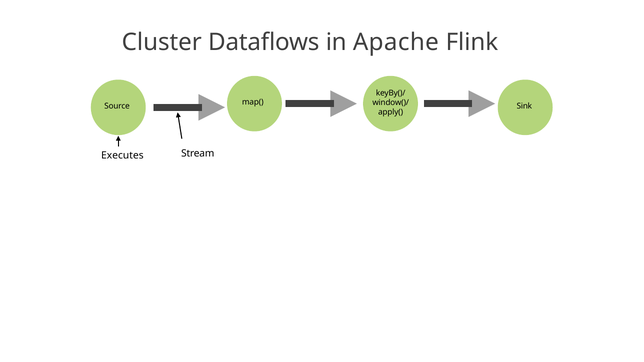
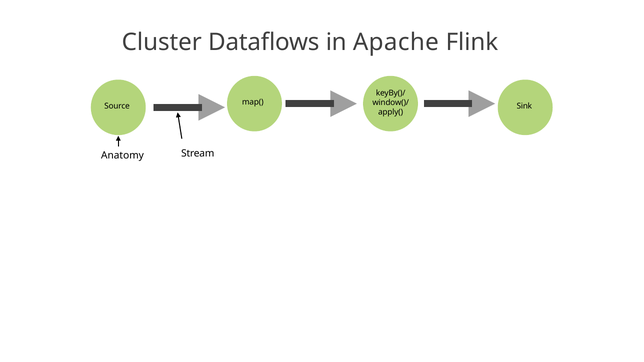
Executes: Executes -> Anatomy
